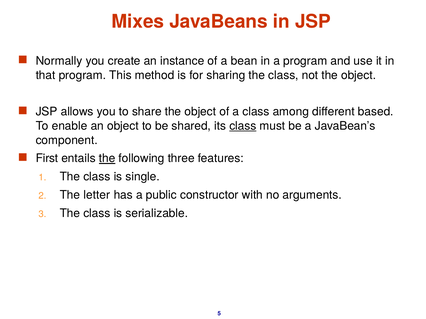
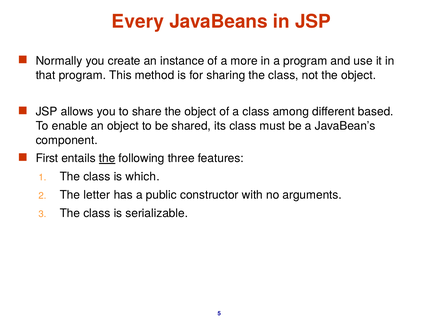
Mixes: Mixes -> Every
bean: bean -> more
class at (243, 126) underline: present -> none
single: single -> which
